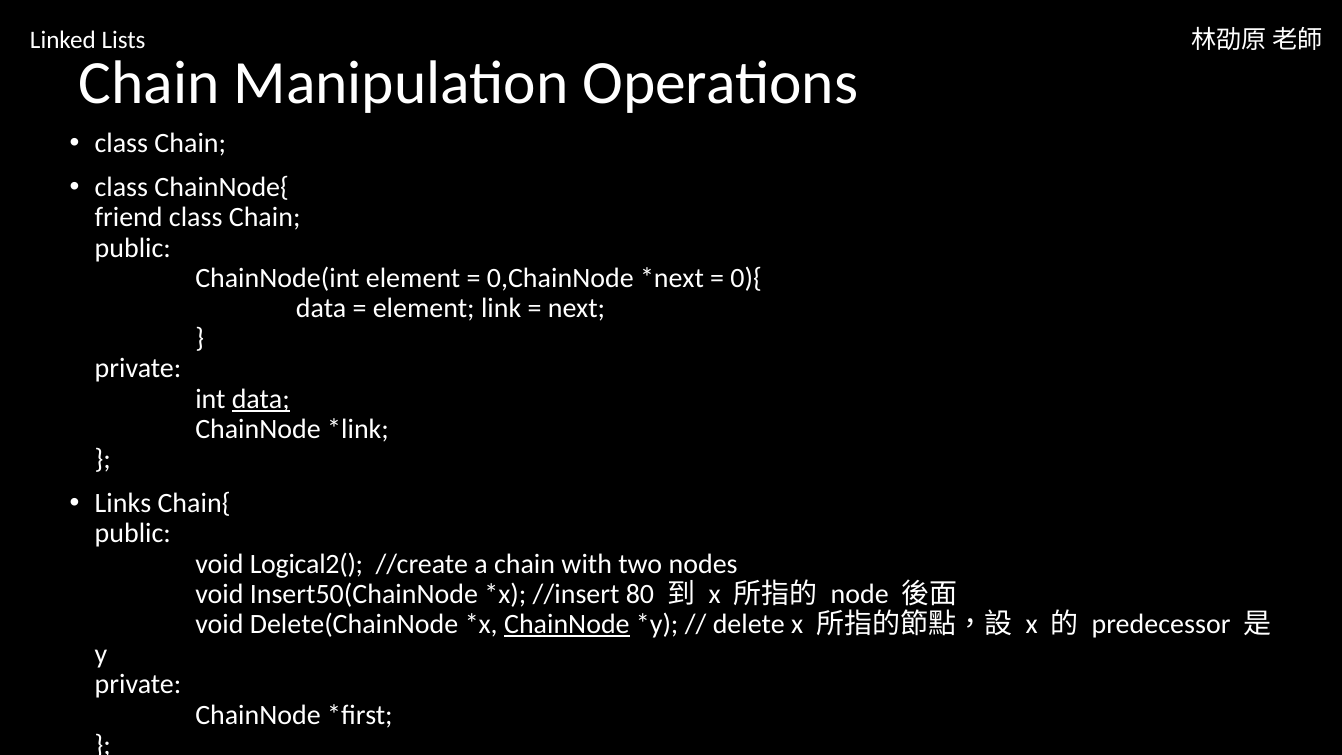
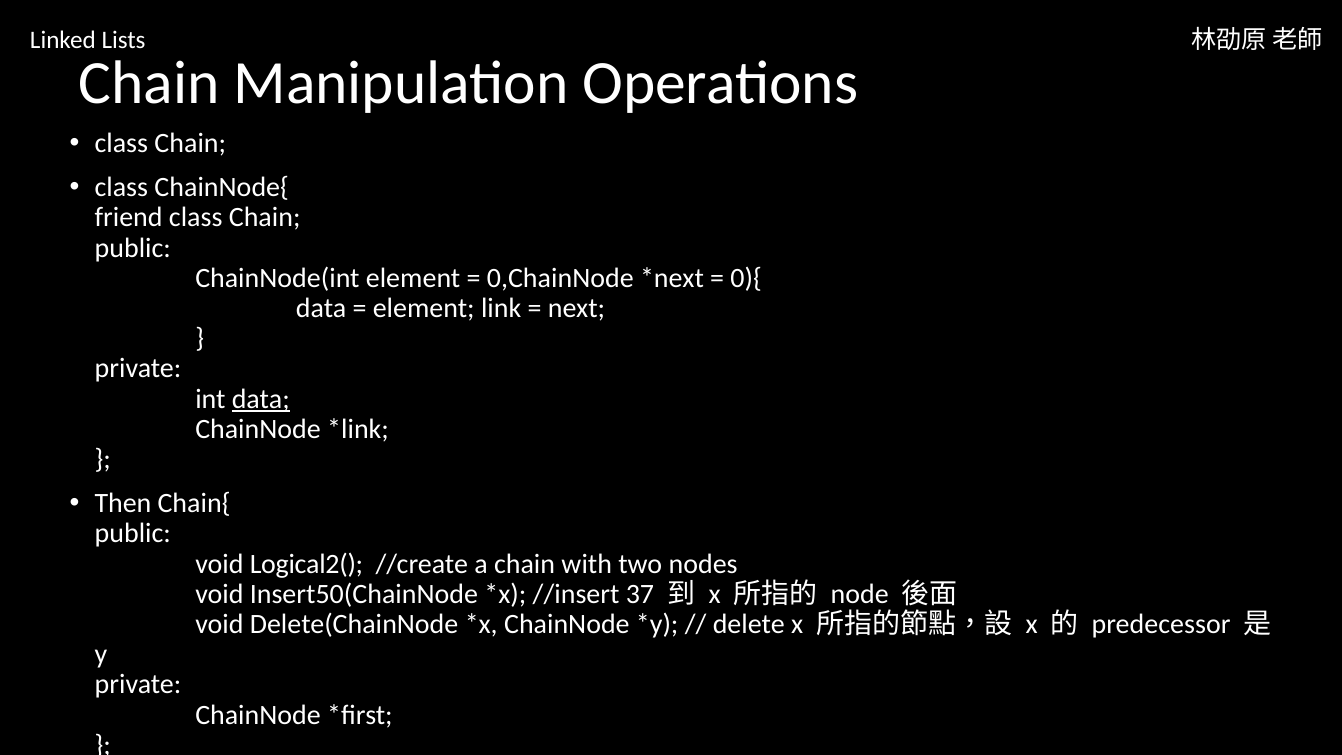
Links: Links -> Then
80: 80 -> 37
ChainNode at (567, 624) underline: present -> none
